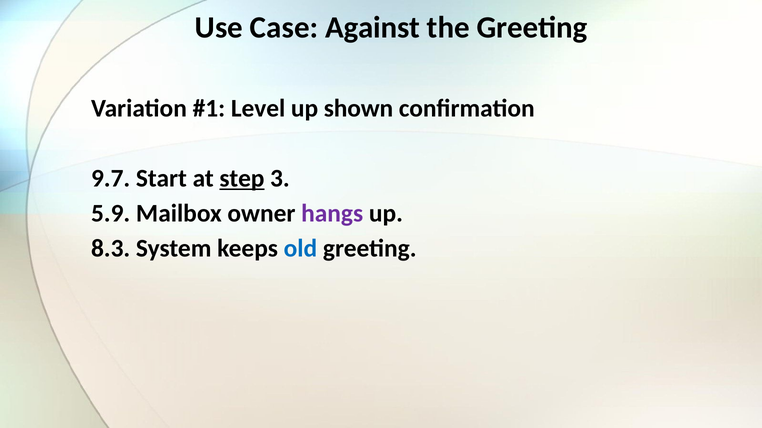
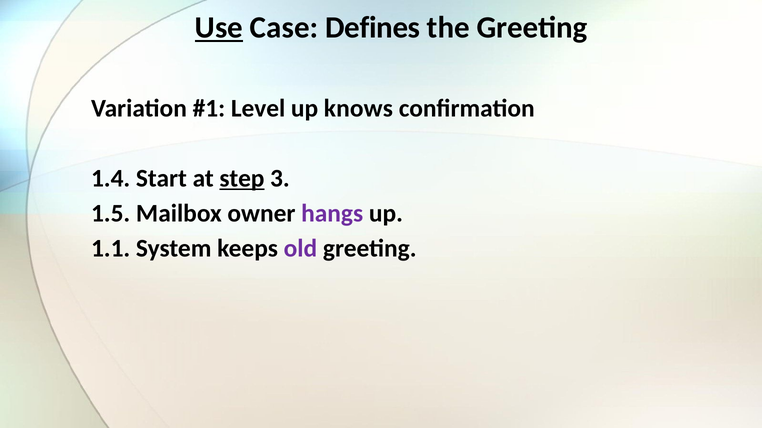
Use underline: none -> present
Against: Against -> Defines
shown: shown -> knows
9.7: 9.7 -> 1.4
5.9: 5.9 -> 1.5
8.3: 8.3 -> 1.1
old colour: blue -> purple
